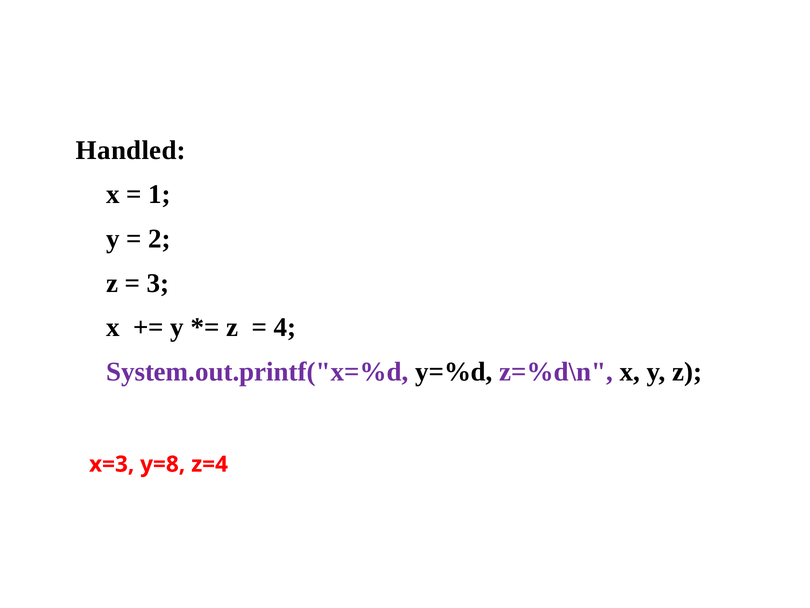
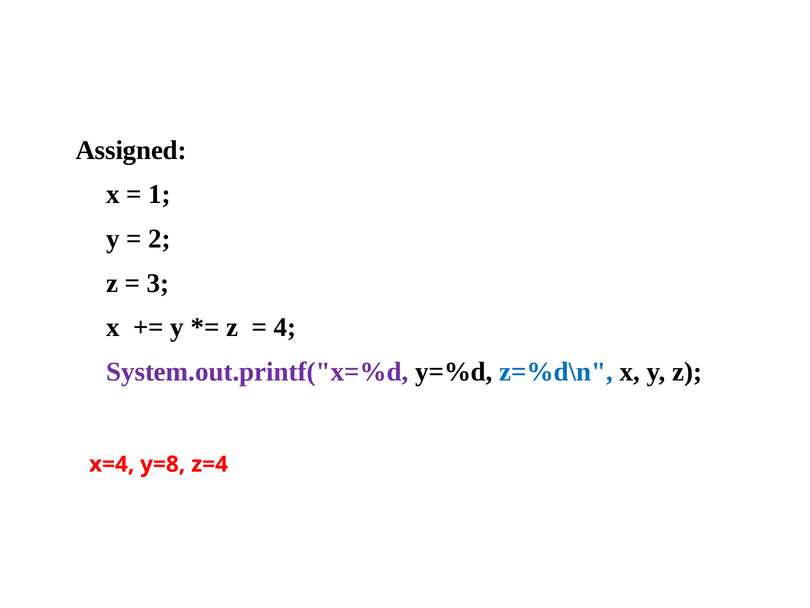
Handled: Handled -> Assigned
z=%d\n colour: purple -> blue
x=3: x=3 -> x=4
